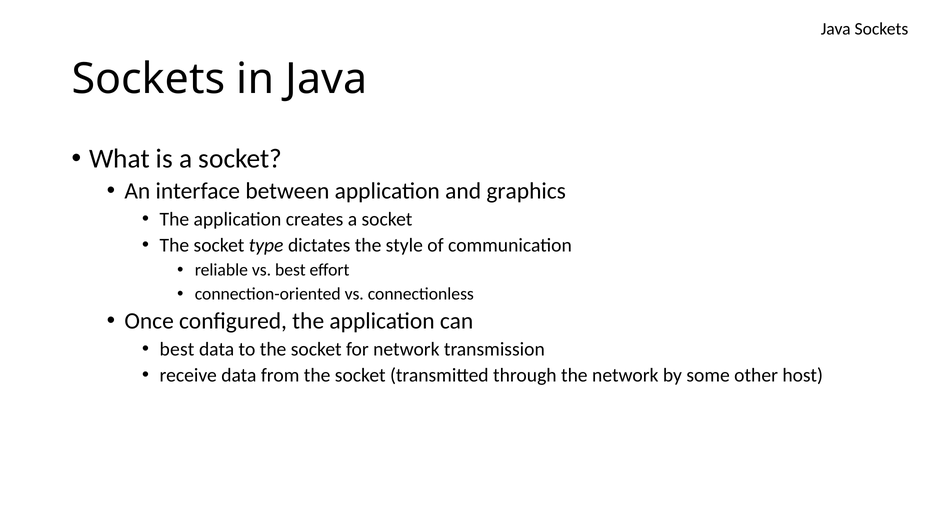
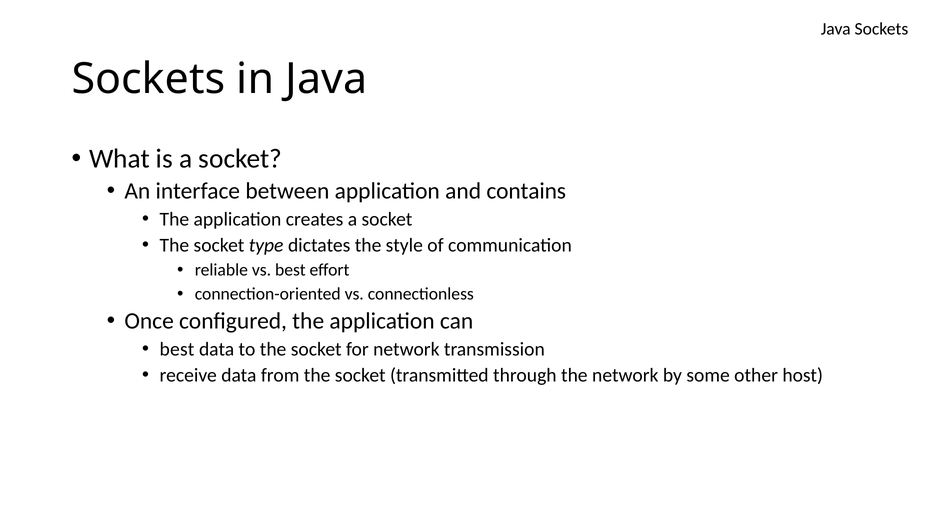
graphics: graphics -> contains
